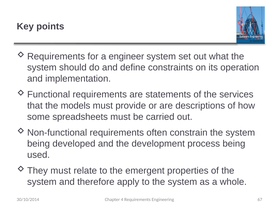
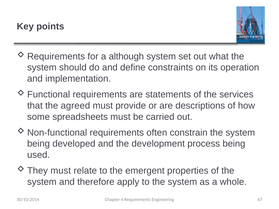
engineer: engineer -> although
models: models -> agreed
